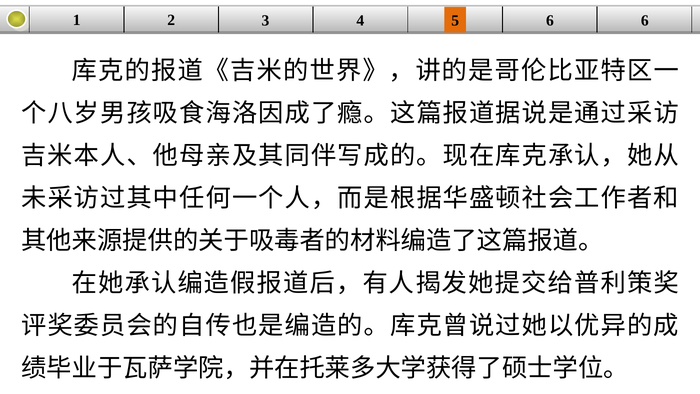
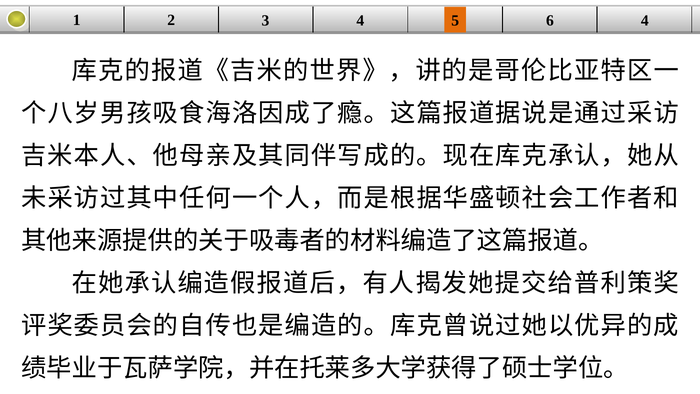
6 6: 6 -> 4
